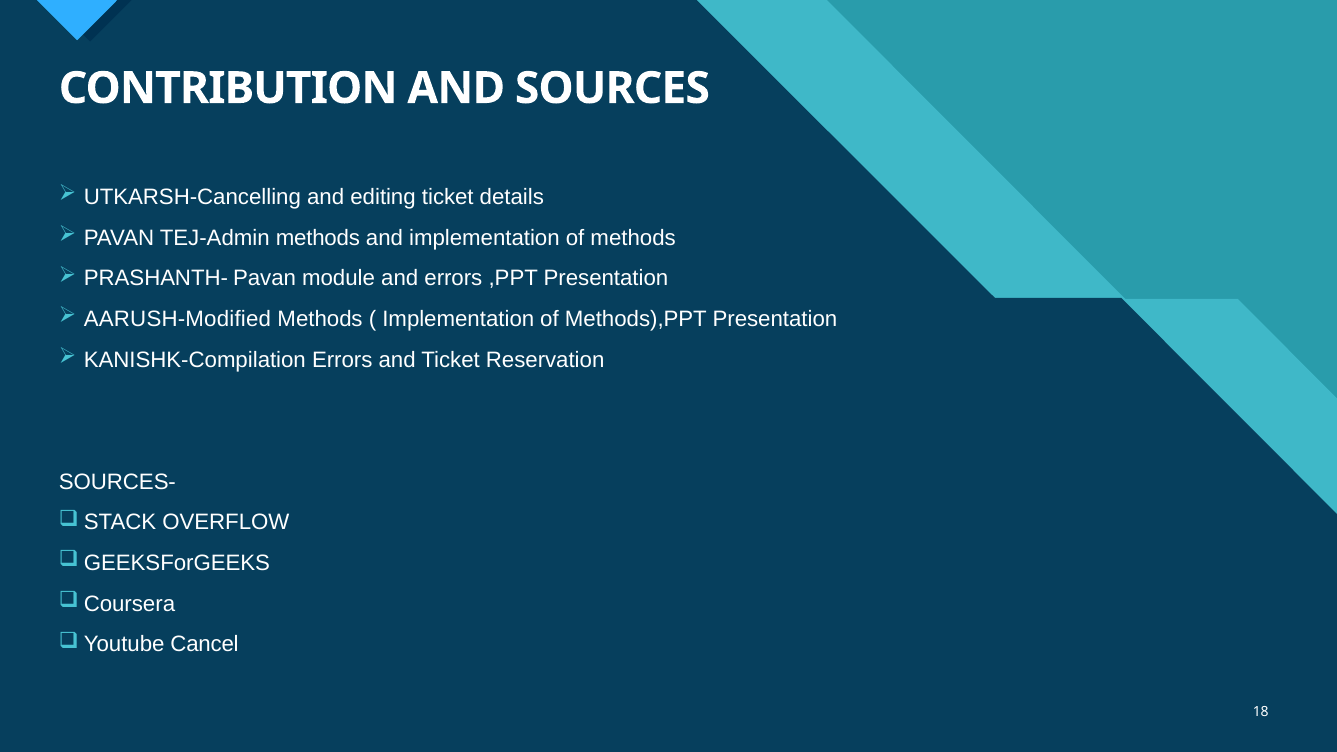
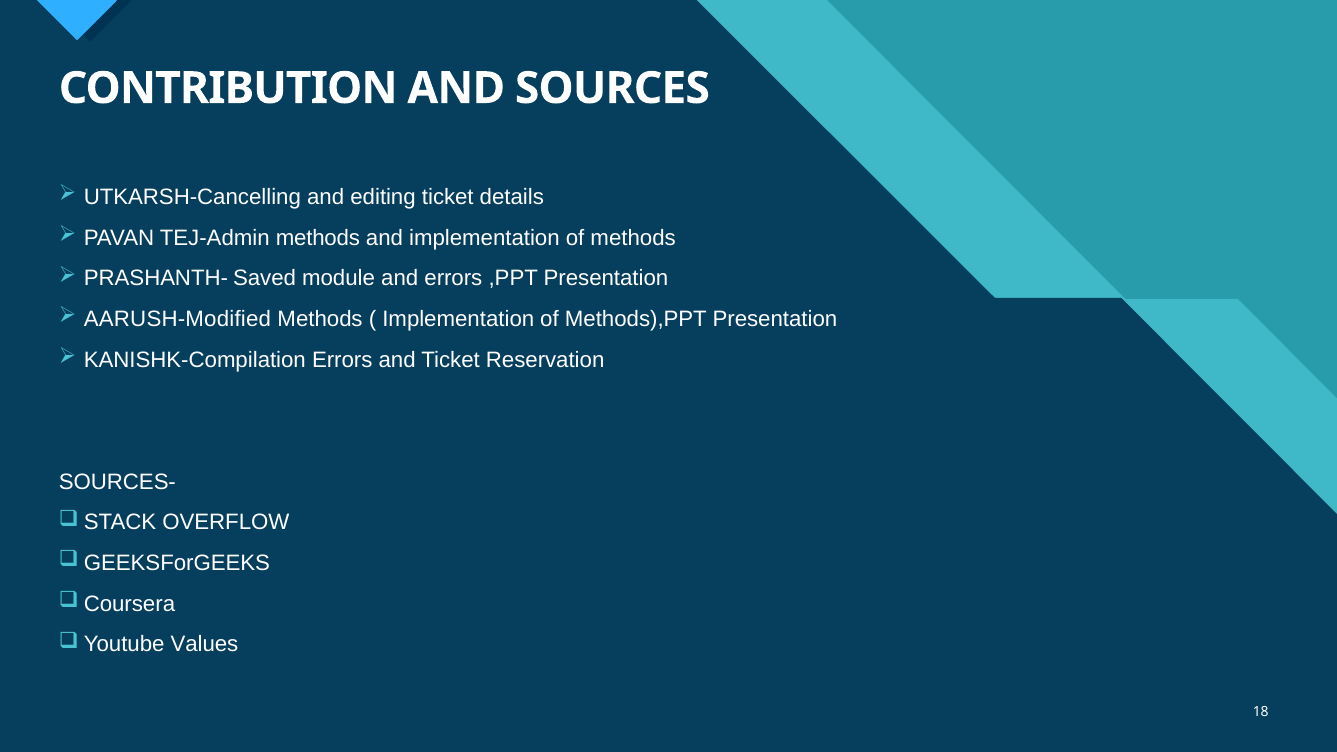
PRASHANTH- Pavan: Pavan -> Saved
Cancel: Cancel -> Values
